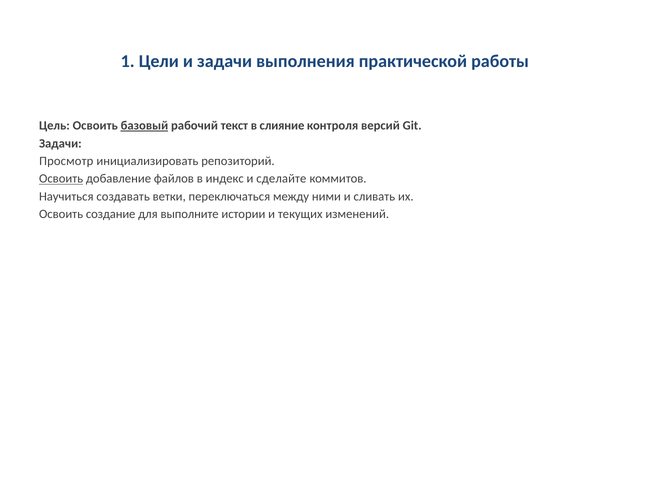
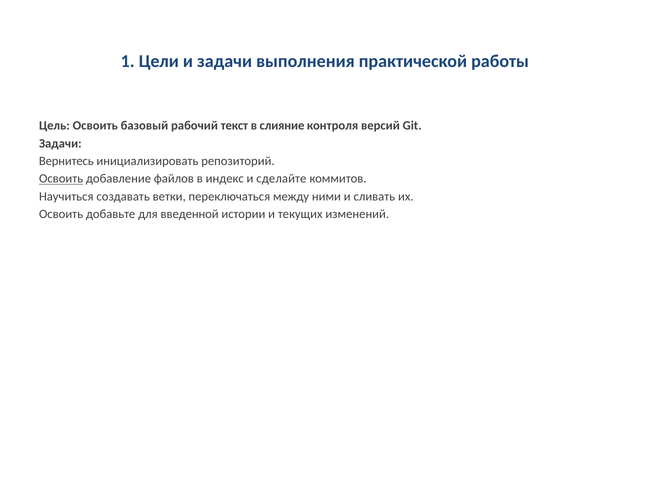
базовый underline: present -> none
Просмотр: Просмотр -> Вернитесь
создание: создание -> добавьте
выполните: выполните -> введенной
